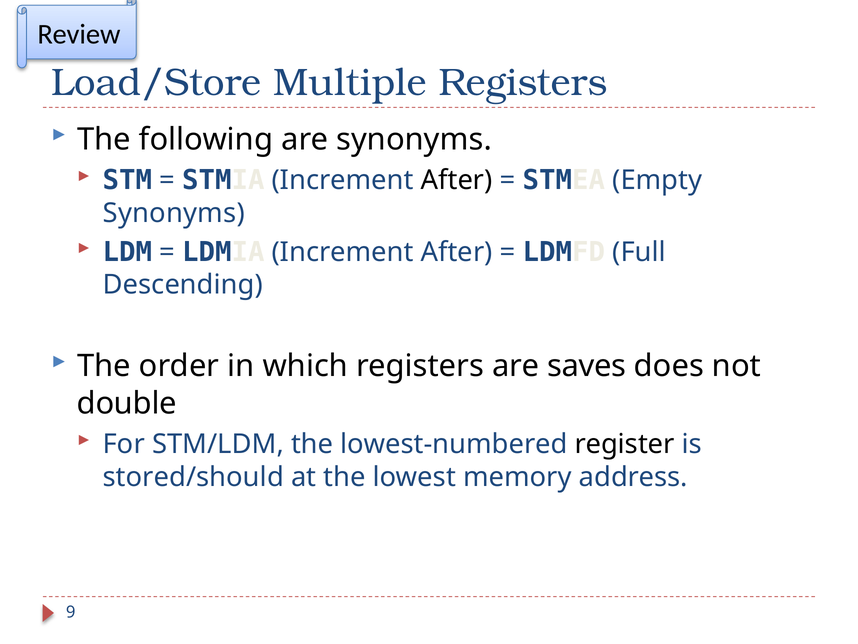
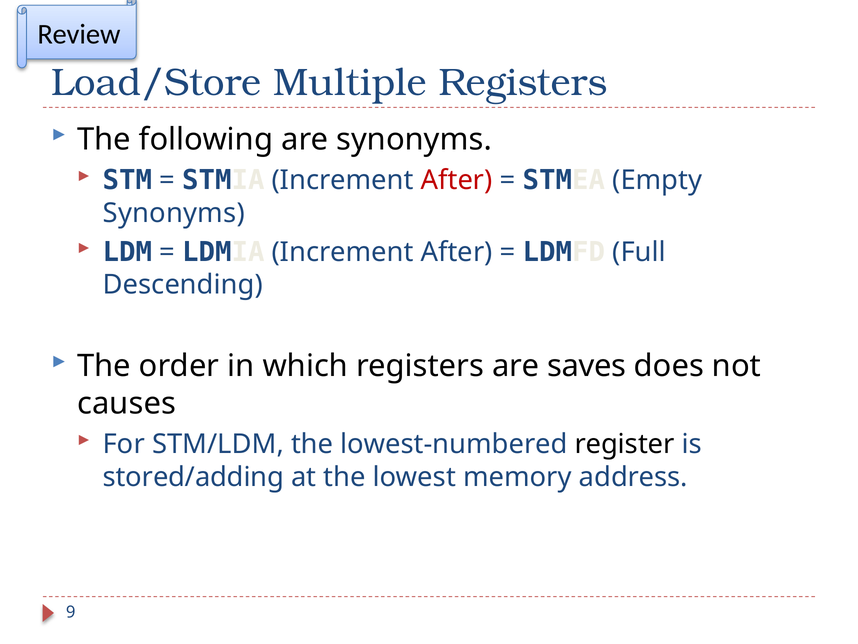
After at (457, 180) colour: black -> red
double: double -> causes
stored/should: stored/should -> stored/adding
